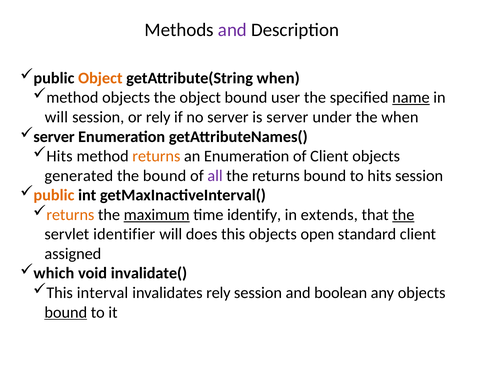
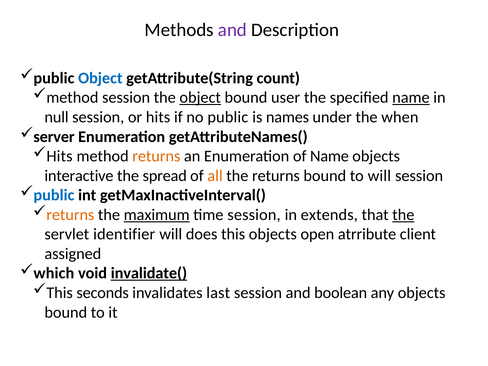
Object at (100, 78) colour: orange -> blue
getAttribute(String when: when -> count
method objects: objects -> session
object at (200, 98) underline: none -> present
will at (56, 117): will -> null
or rely: rely -> hits
no server: server -> public
is server: server -> names
of Client: Client -> Name
generated: generated -> interactive
the bound: bound -> spread
all colour: purple -> orange
to hits: hits -> will
public at (54, 195) colour: orange -> blue
time identify: identify -> session
standard: standard -> atrribute
invalidate( underline: none -> present
interval: interval -> seconds
invalidates rely: rely -> last
bound at (66, 312) underline: present -> none
